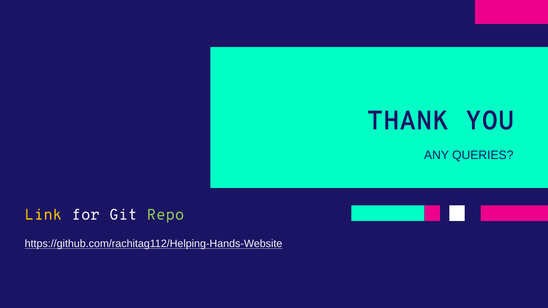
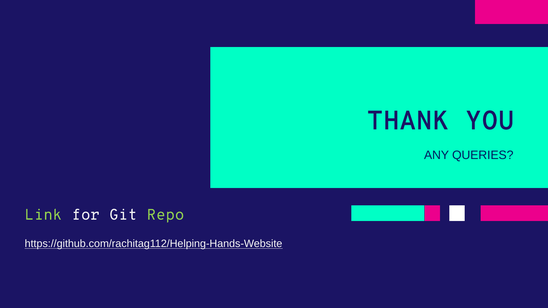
Link colour: yellow -> light green
